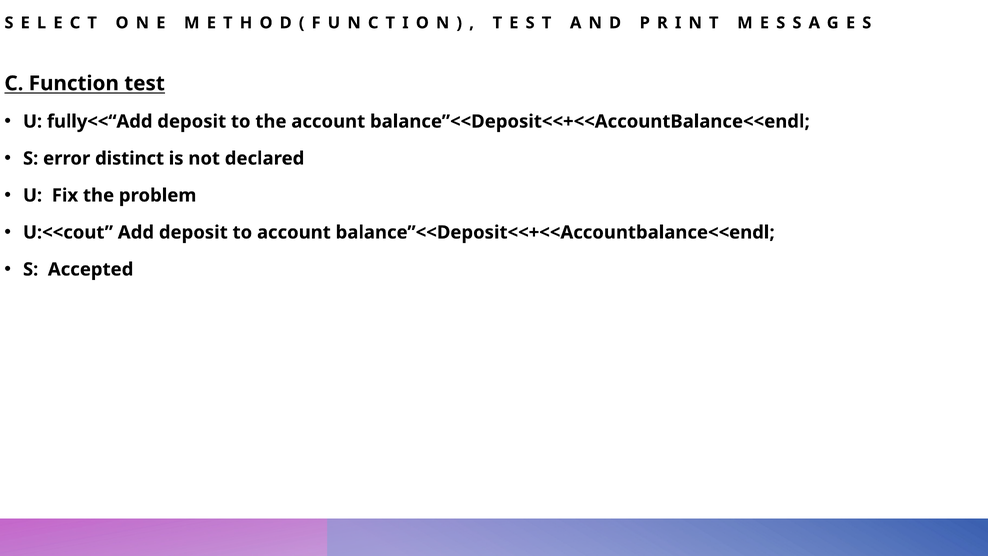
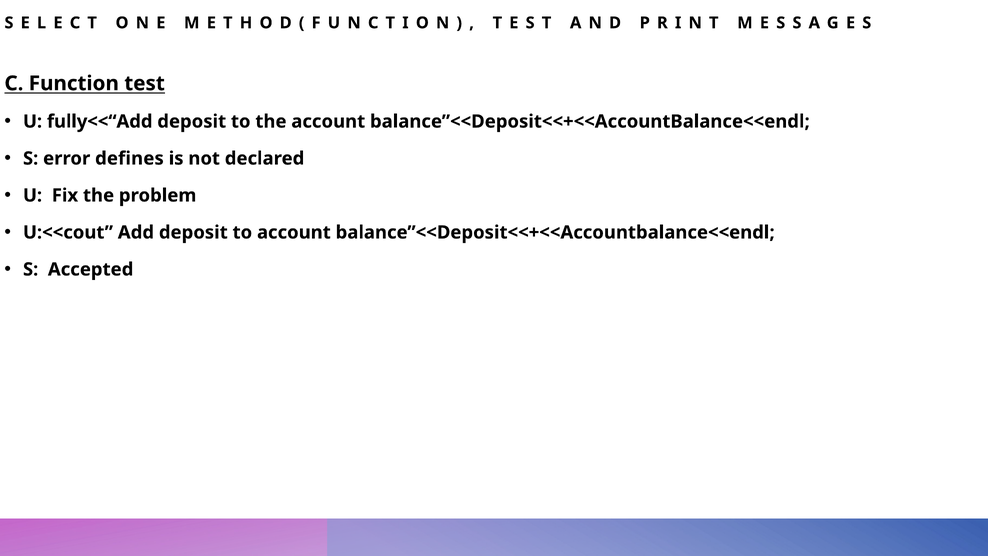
distinct: distinct -> defines
